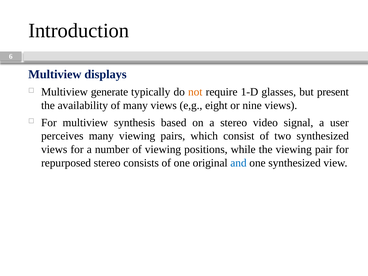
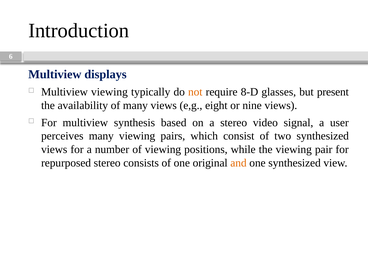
Multiview generate: generate -> viewing
1-D: 1-D -> 8-D
and colour: blue -> orange
